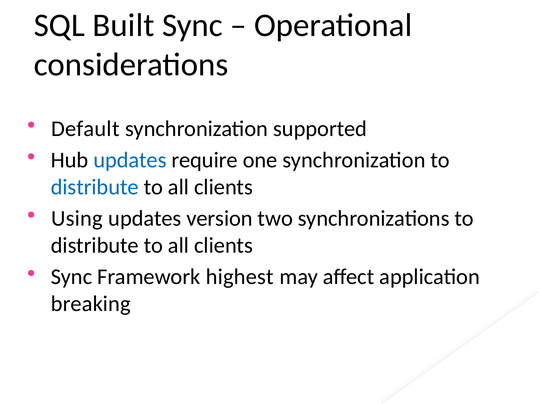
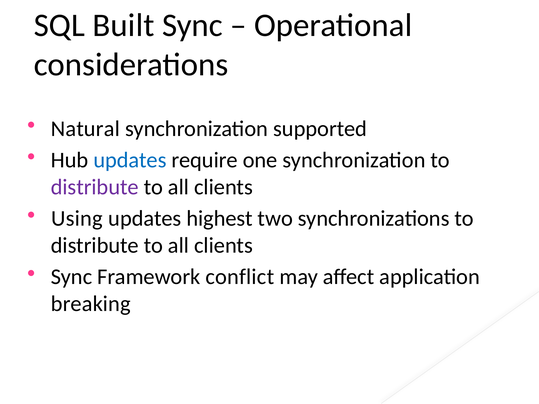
Default: Default -> Natural
distribute at (95, 187) colour: blue -> purple
version: version -> highest
highest: highest -> conflict
